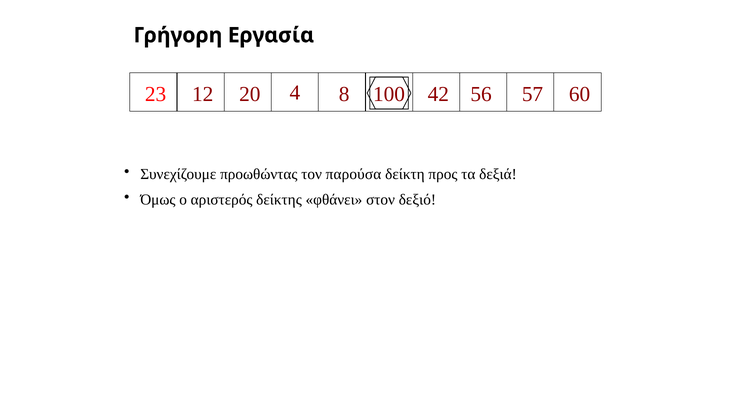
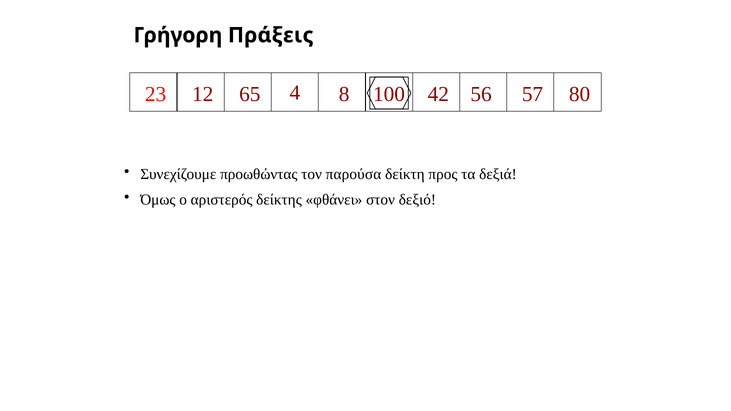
Εργασία: Εργασία -> Πράξεις
20: 20 -> 65
60: 60 -> 80
